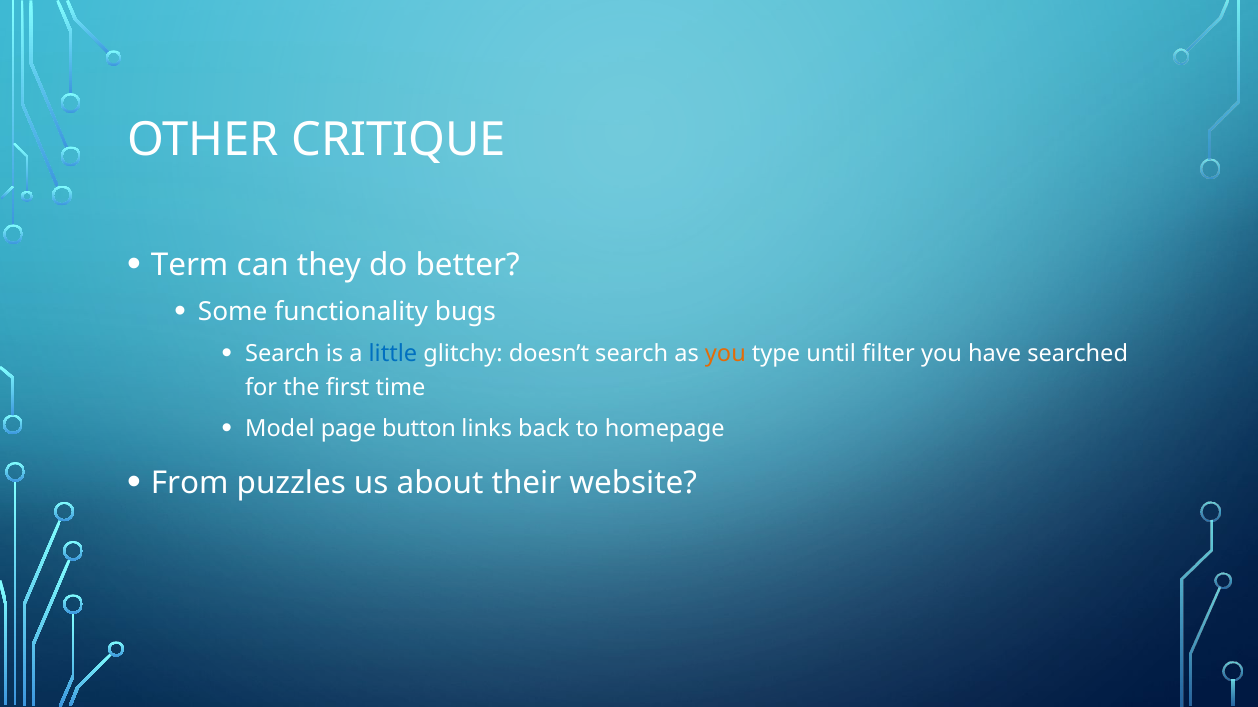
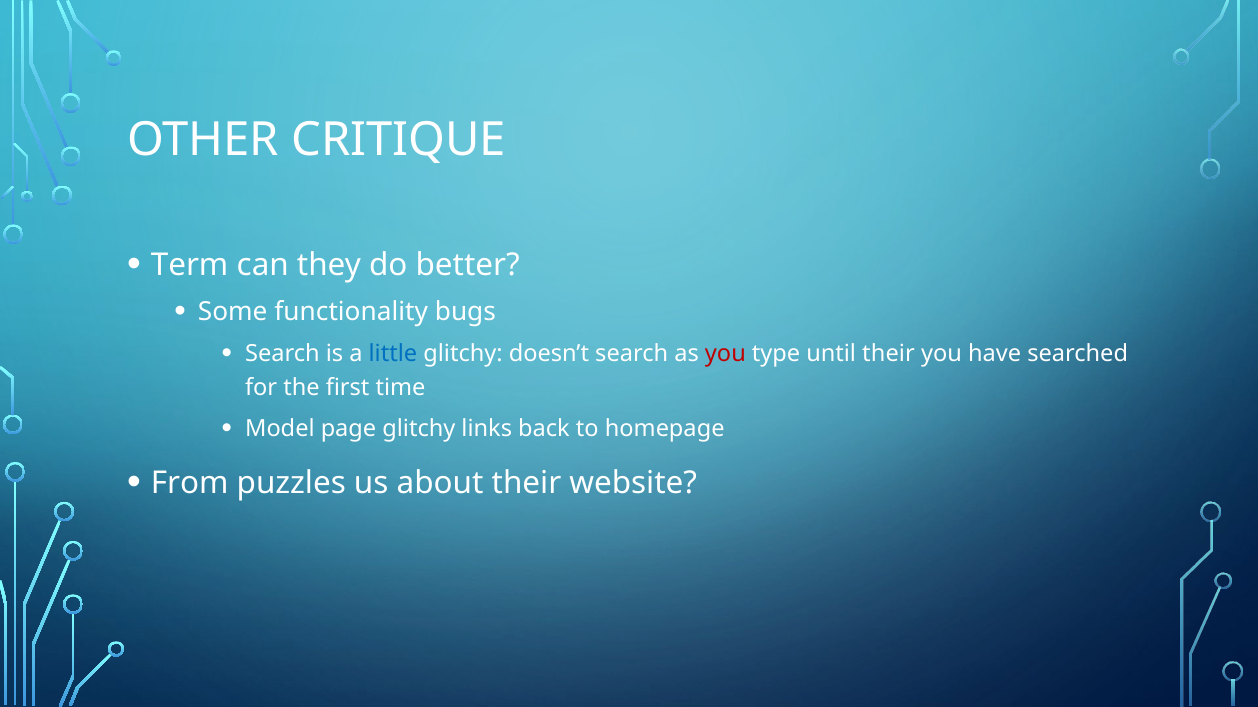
you at (725, 354) colour: orange -> red
until filter: filter -> their
page button: button -> glitchy
